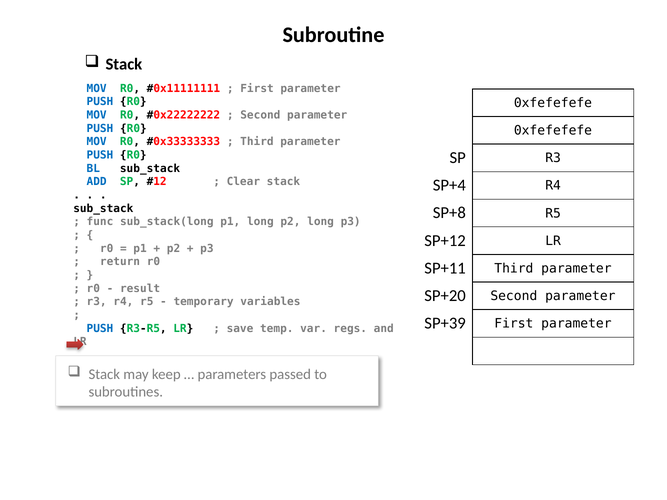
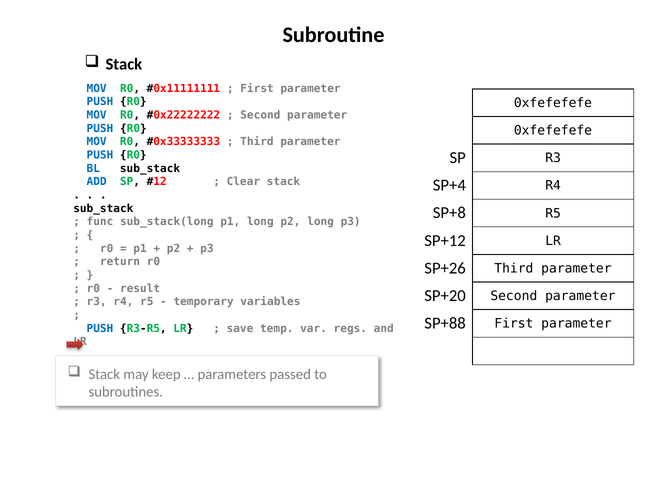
SP+11: SP+11 -> SP+26
SP+39: SP+39 -> SP+88
